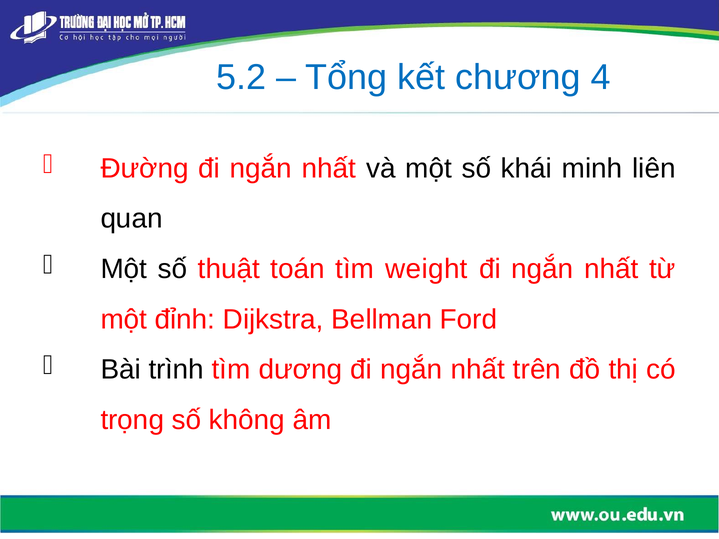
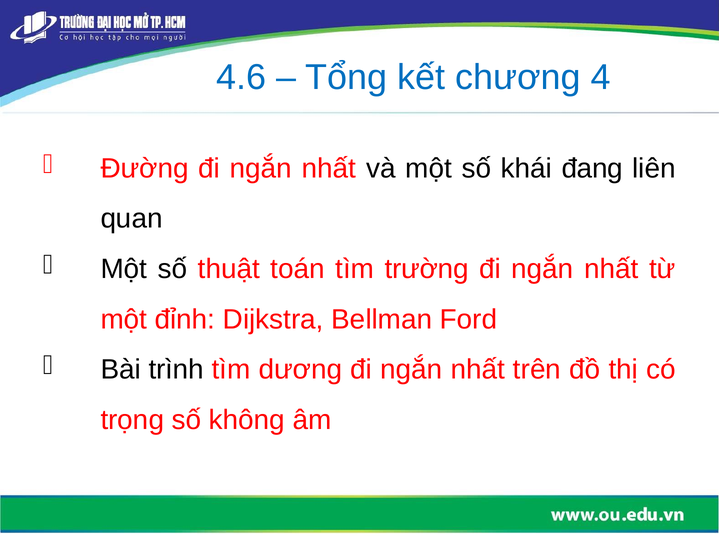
5.2: 5.2 -> 4.6
minh: minh -> đang
weight: weight -> trường
